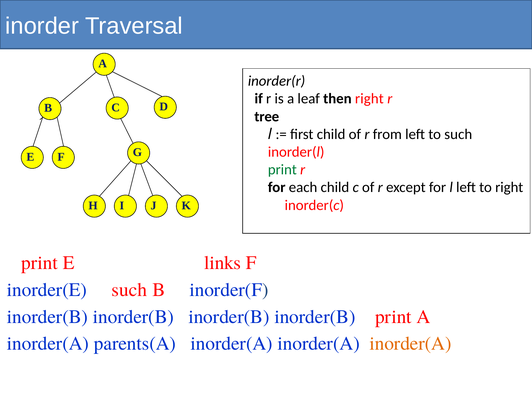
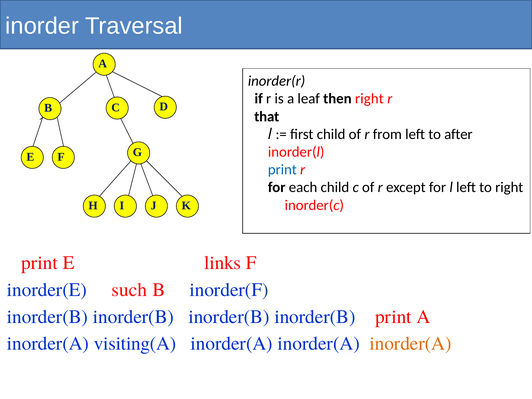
tree: tree -> that
to such: such -> after
print at (282, 170) colour: green -> blue
parents(A: parents(A -> visiting(A
